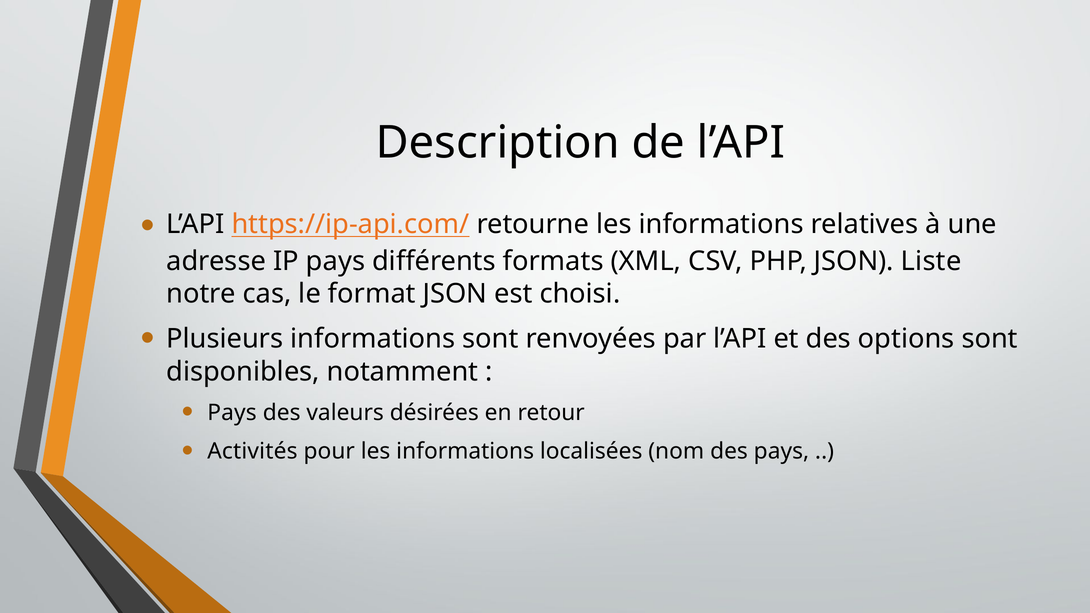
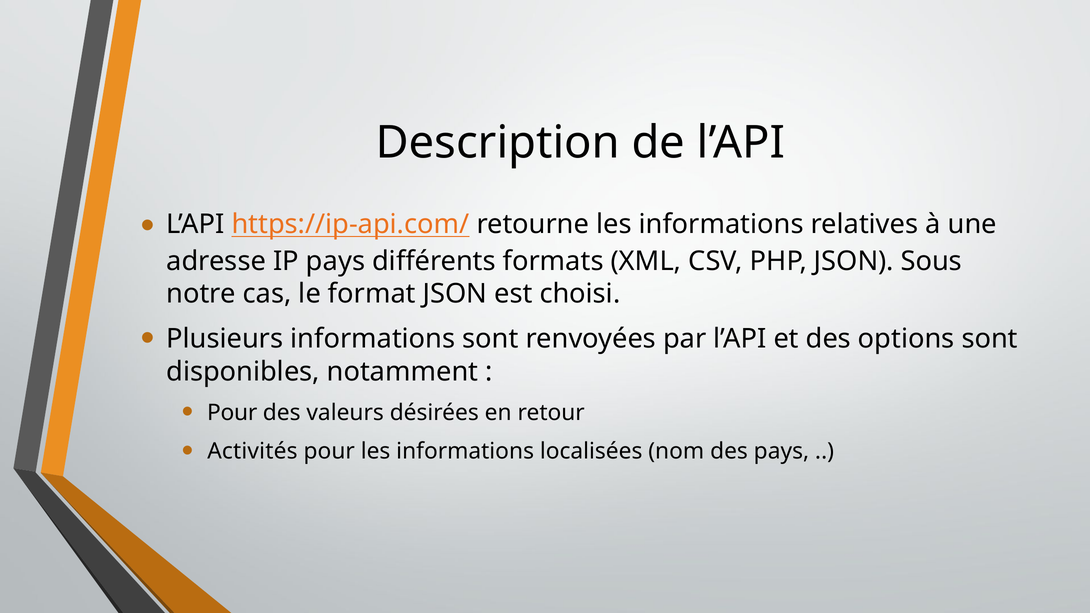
Liste: Liste -> Sous
Pays at (232, 413): Pays -> Pour
